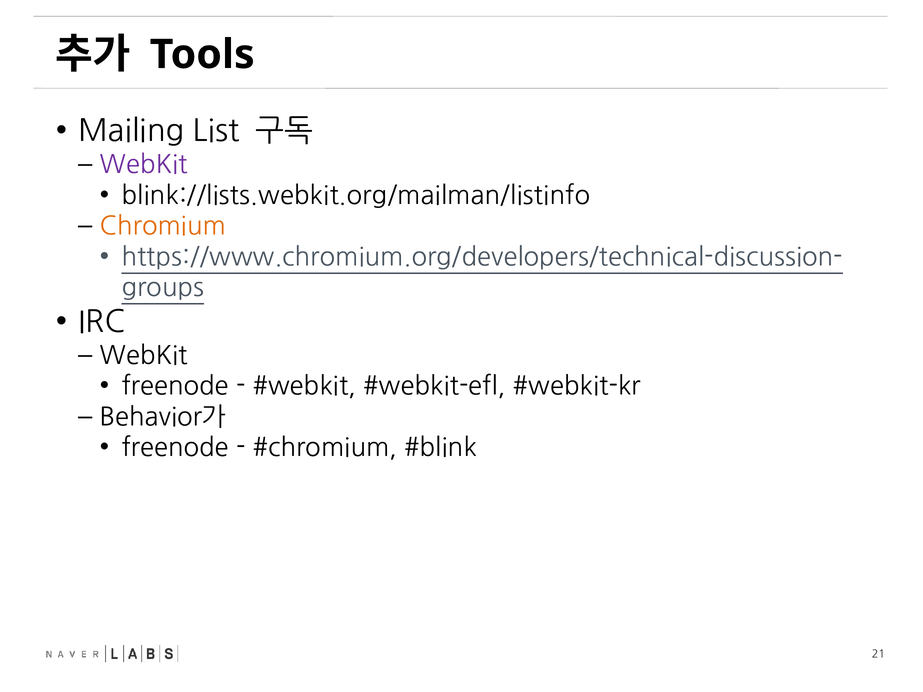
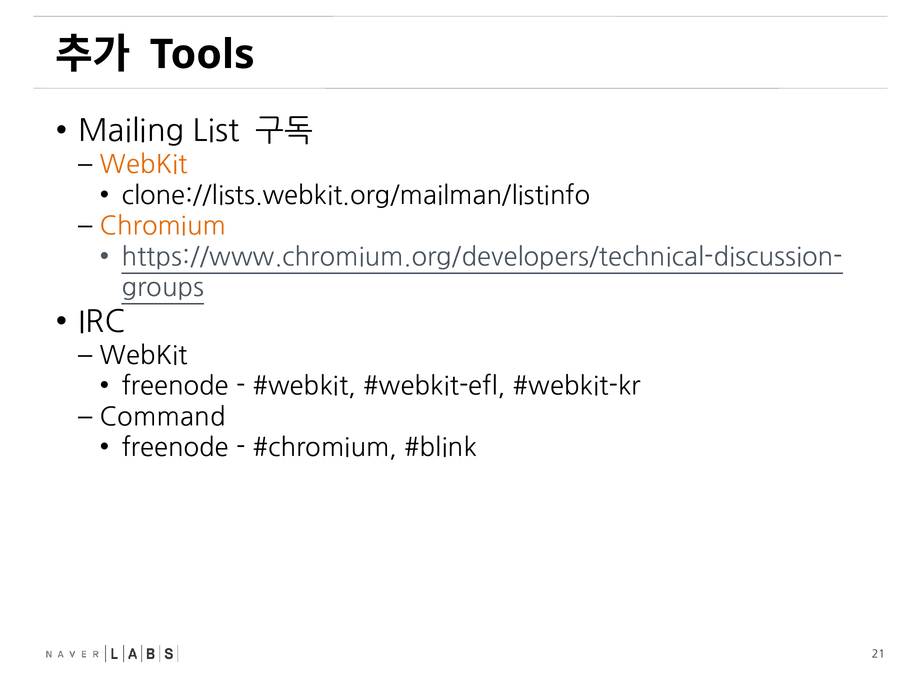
WebKit at (144, 165) colour: purple -> orange
blink://lists.webkit.org/mailman/listinfo: blink://lists.webkit.org/mailman/listinfo -> clone://lists.webkit.org/mailman/listinfo
Behavior가: Behavior가 -> Command
